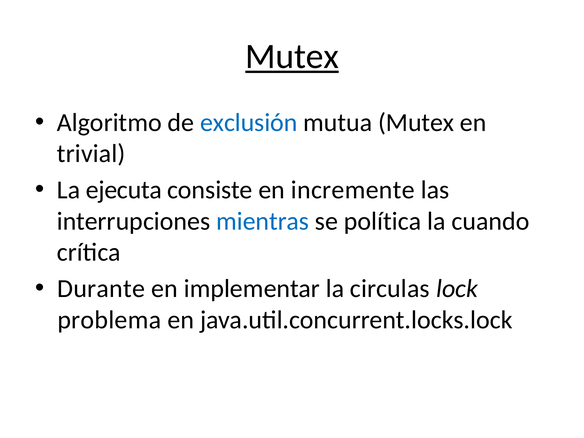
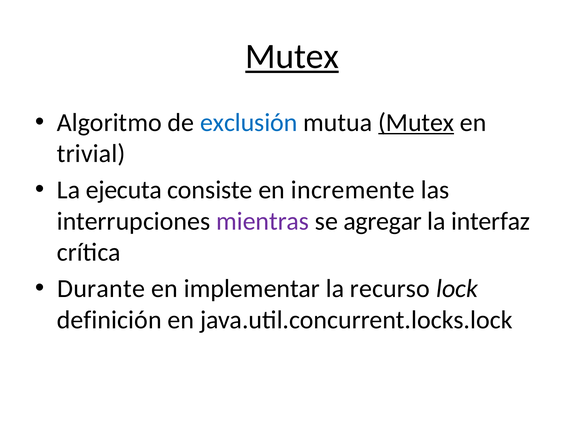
Mutex at (416, 123) underline: none -> present
mientras colour: blue -> purple
política: política -> agregar
cuando: cuando -> interfaz
circulas: circulas -> recurso
problema: problema -> definición
